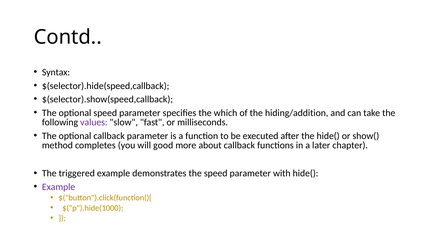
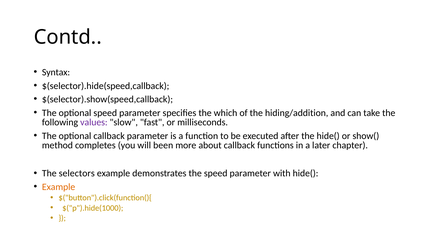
good: good -> been
triggered: triggered -> selectors
Example at (59, 187) colour: purple -> orange
